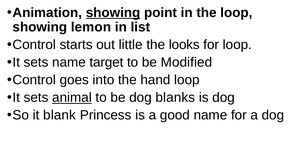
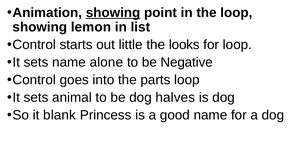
target: target -> alone
Modified: Modified -> Negative
hand: hand -> parts
animal underline: present -> none
blanks: blanks -> halves
